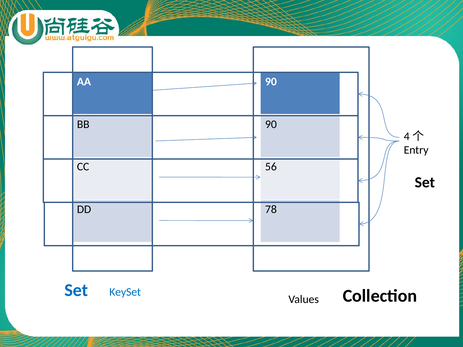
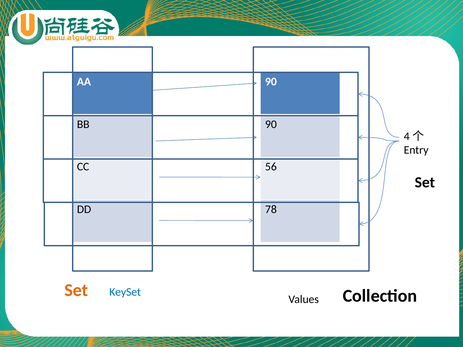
Set at (76, 291) colour: blue -> orange
